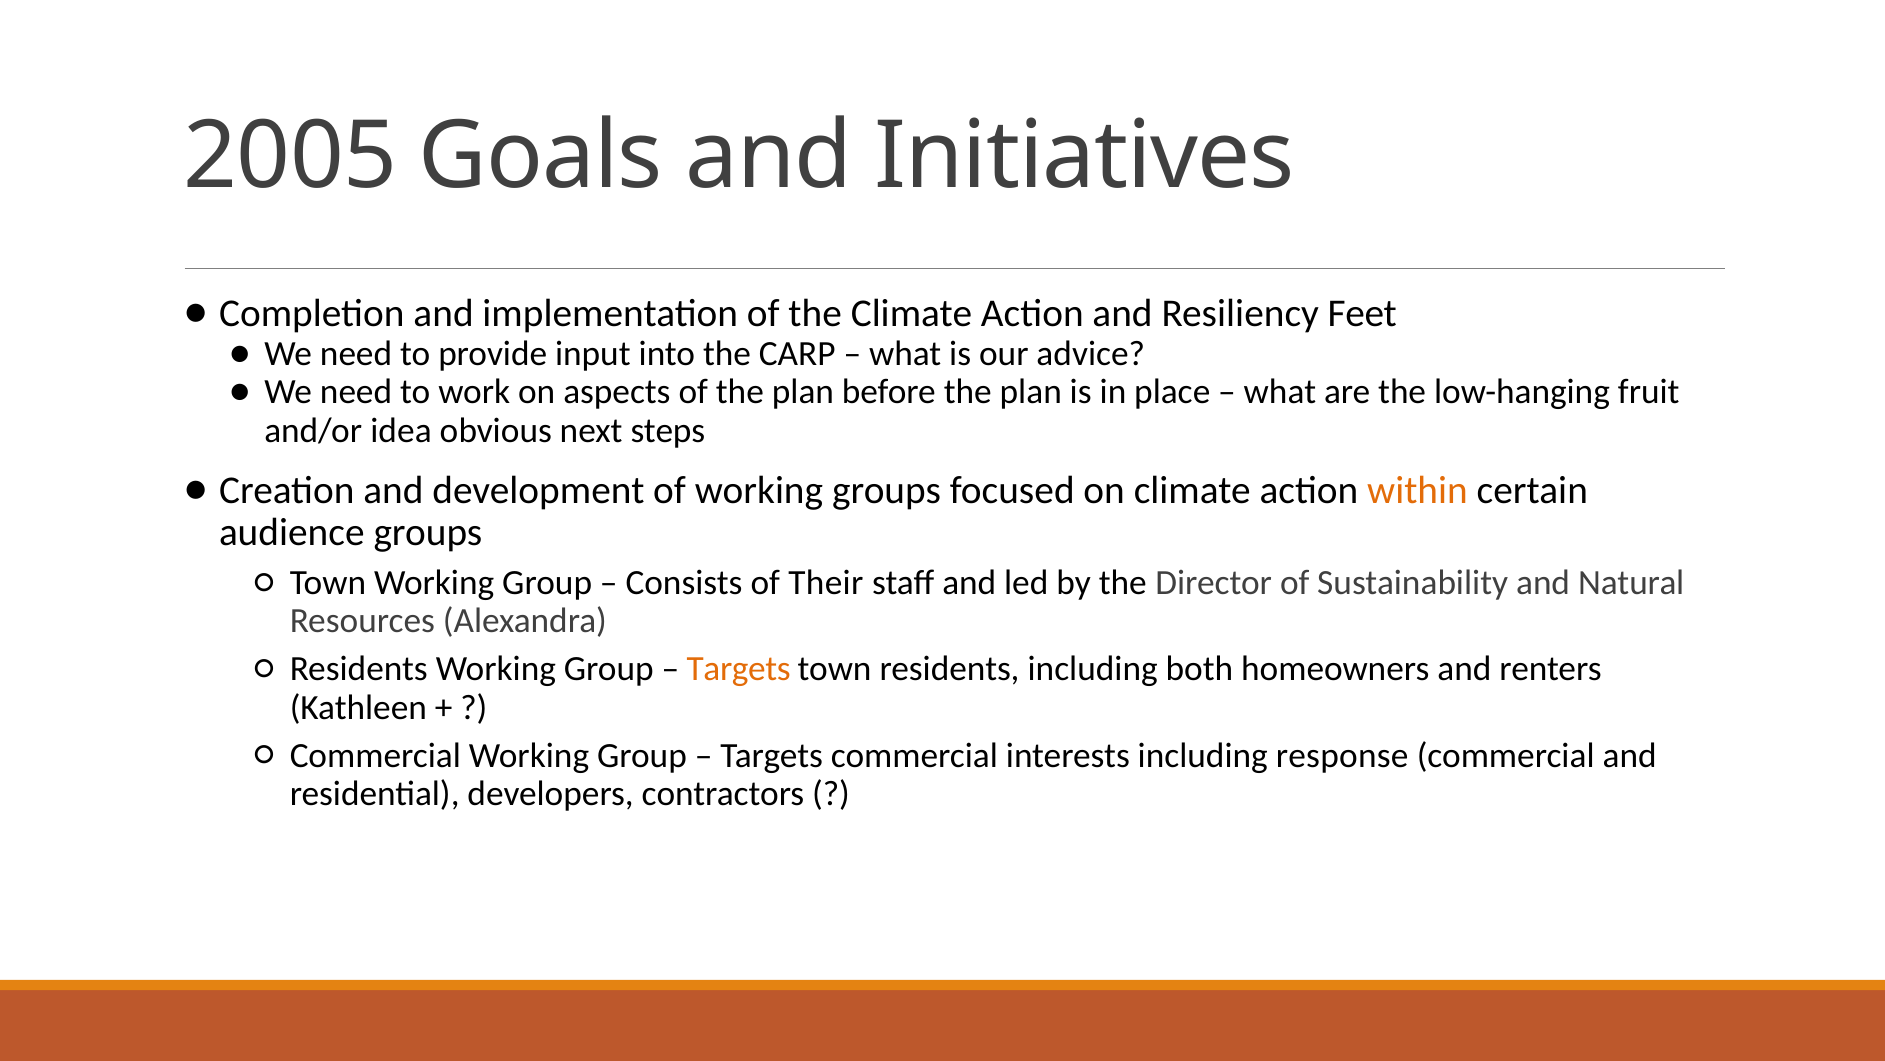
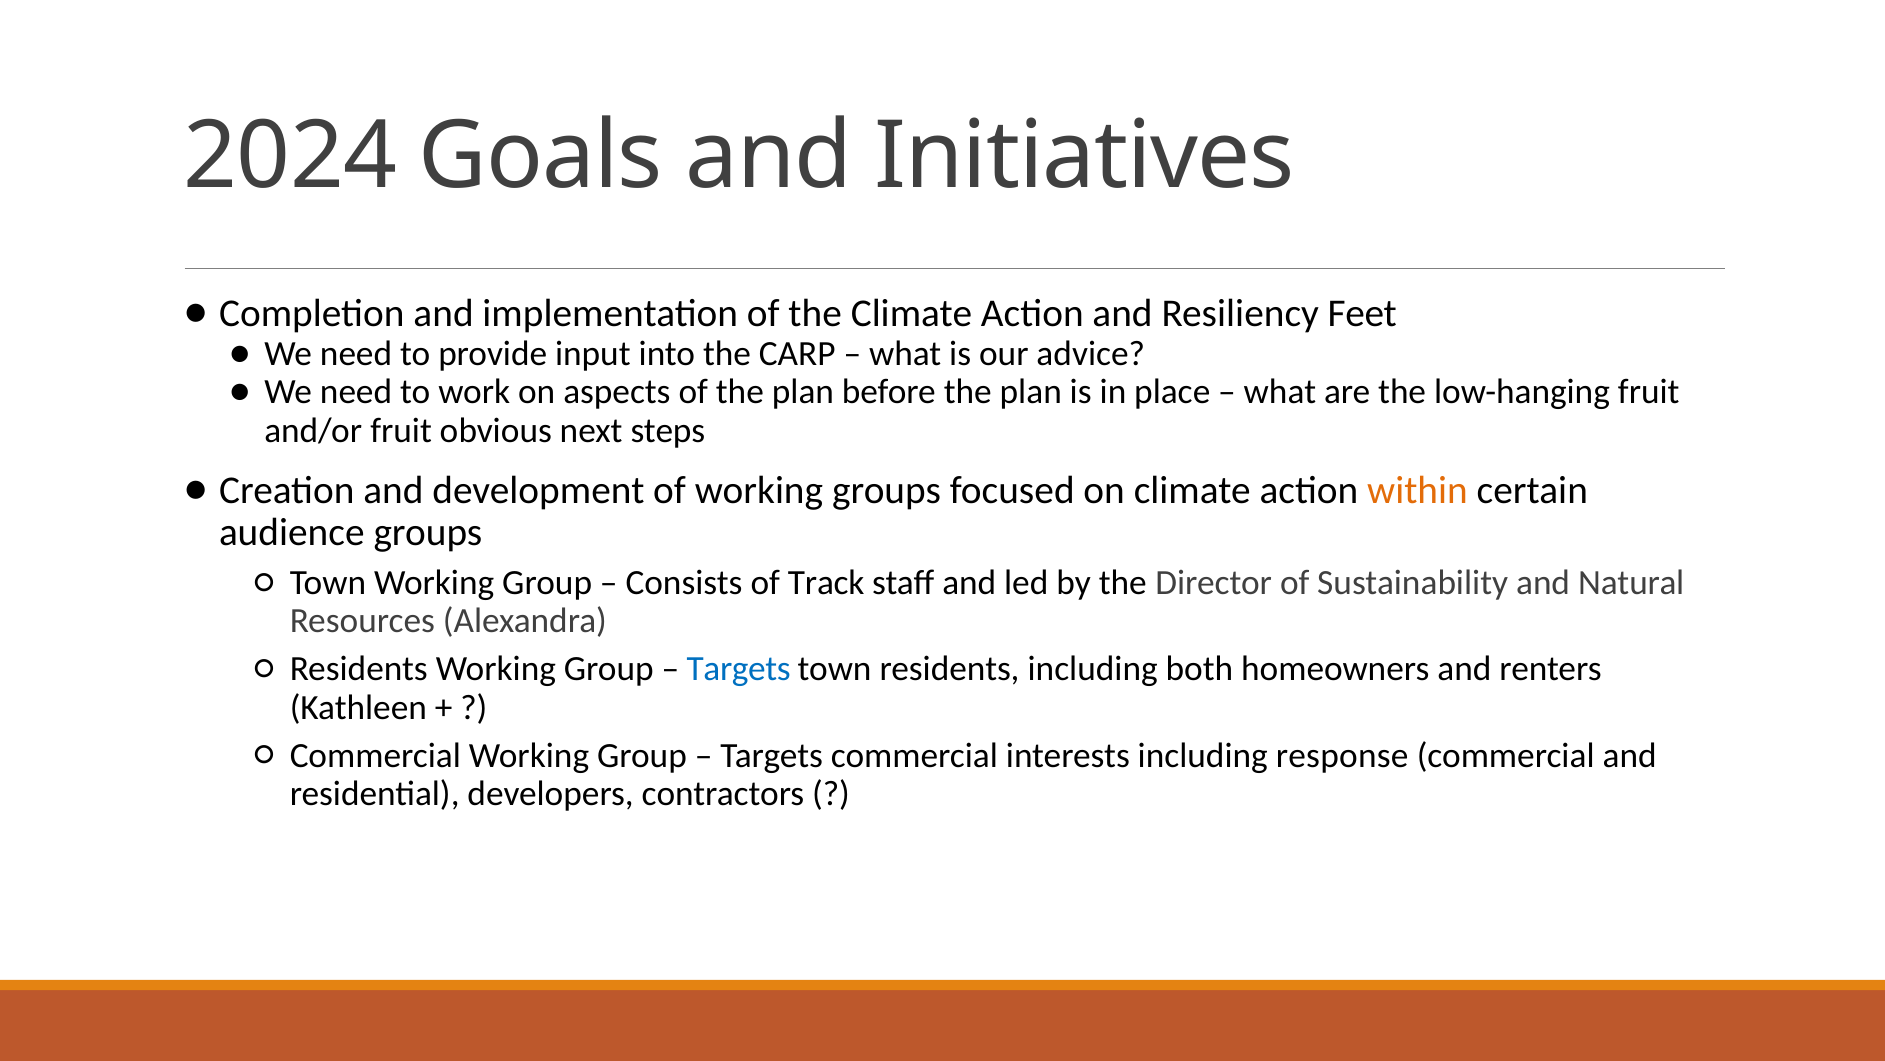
2005: 2005 -> 2024
and/or idea: idea -> fruit
Their: Their -> Track
Targets at (739, 669) colour: orange -> blue
